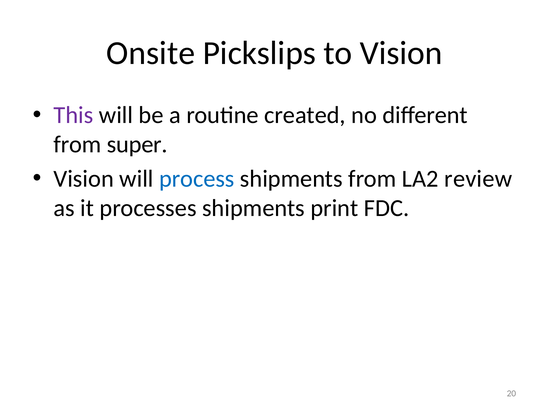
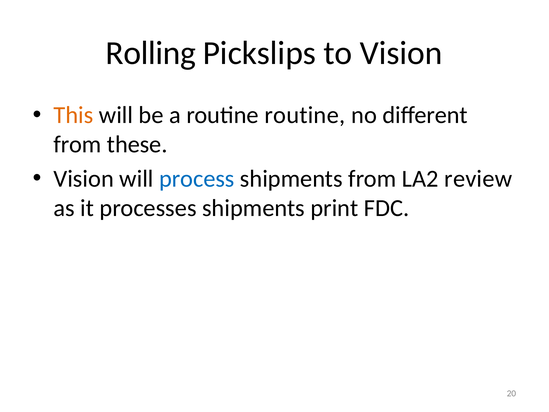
Onsite: Onsite -> Rolling
This colour: purple -> orange
routine created: created -> routine
super: super -> these
